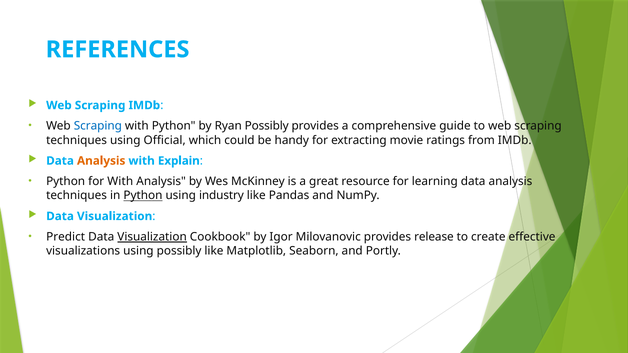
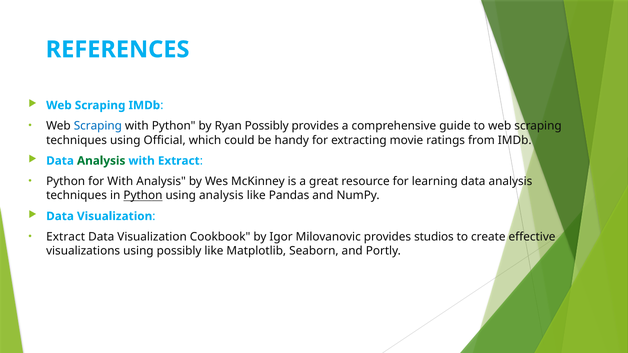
Analysis at (101, 161) colour: orange -> green
with Explain: Explain -> Extract
using industry: industry -> analysis
Predict at (66, 237): Predict -> Extract
Visualization at (152, 237) underline: present -> none
release: release -> studios
